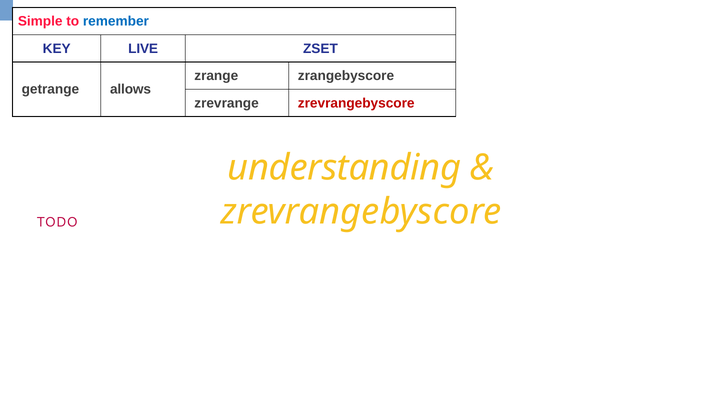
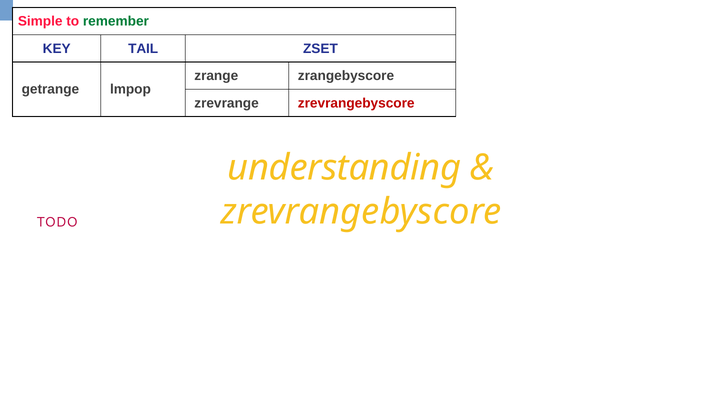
remember colour: blue -> green
LIVE: LIVE -> TAIL
allows: allows -> lmpop
